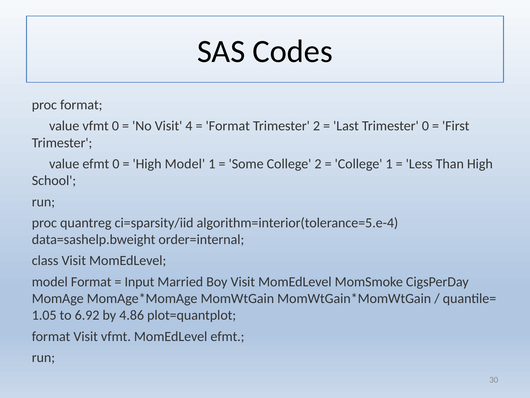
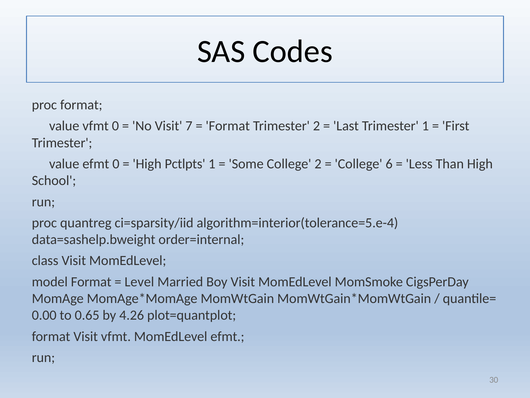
4: 4 -> 7
Trimester 0: 0 -> 1
High Model: Model -> Pctlpts
College 1: 1 -> 6
Input: Input -> Level
1.05: 1.05 -> 0.00
6.92: 6.92 -> 0.65
4.86: 4.86 -> 4.26
